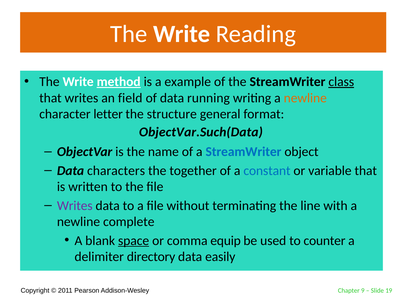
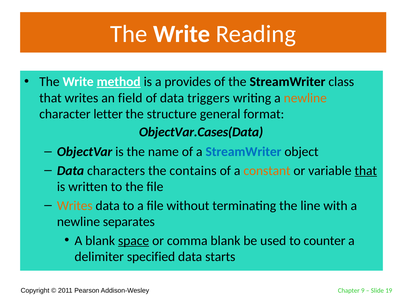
example: example -> provides
class underline: present -> none
running: running -> triggers
ObjectVar.Such(Data: ObjectVar.Such(Data -> ObjectVar.Cases(Data
together: together -> contains
constant colour: blue -> orange
that at (366, 170) underline: none -> present
Writes at (75, 205) colour: purple -> orange
complete: complete -> separates
comma equip: equip -> blank
directory: directory -> specified
easily: easily -> starts
